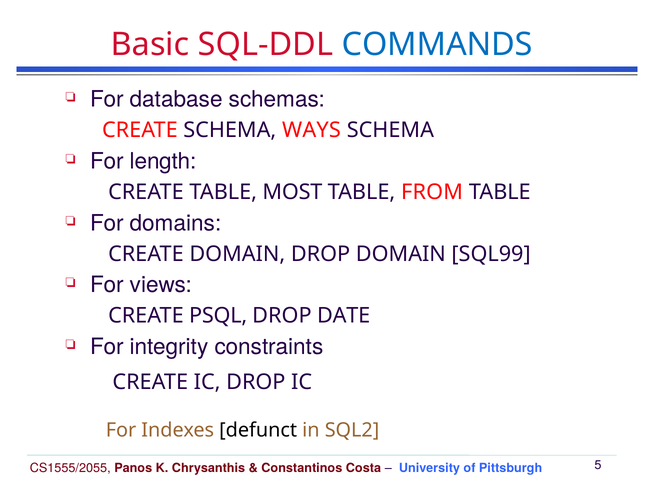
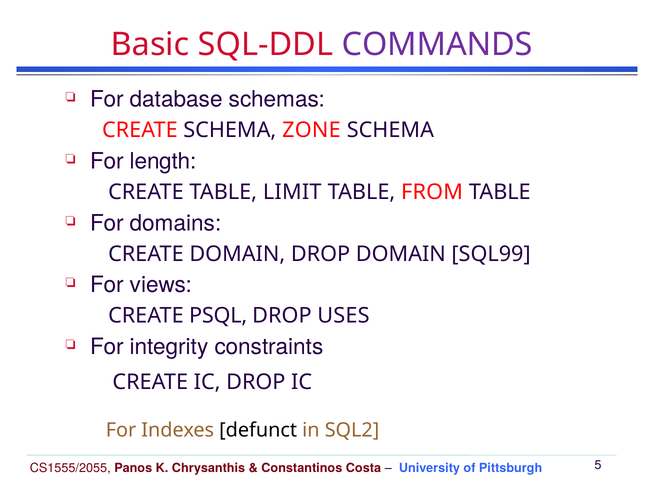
COMMANDS colour: blue -> purple
WAYS: WAYS -> ZONE
MOST: MOST -> LIMIT
DATE: DATE -> USES
